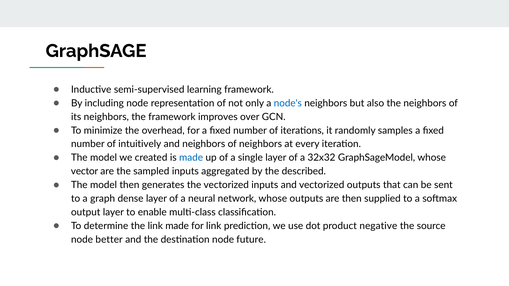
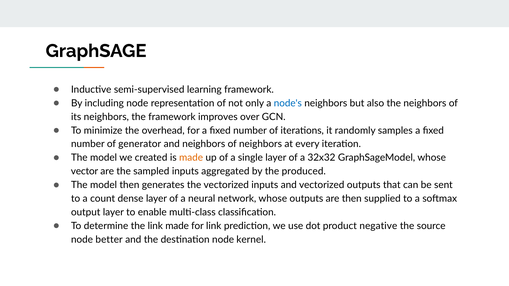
intuitively: intuitively -> generator
made at (191, 158) colour: blue -> orange
described: described -> produced
graph: graph -> count
future: future -> kernel
